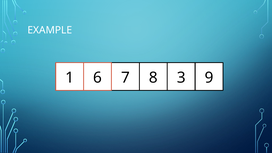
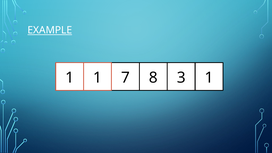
EXAMPLE underline: none -> present
6 at (98, 78): 6 -> 1
7 9: 9 -> 1
